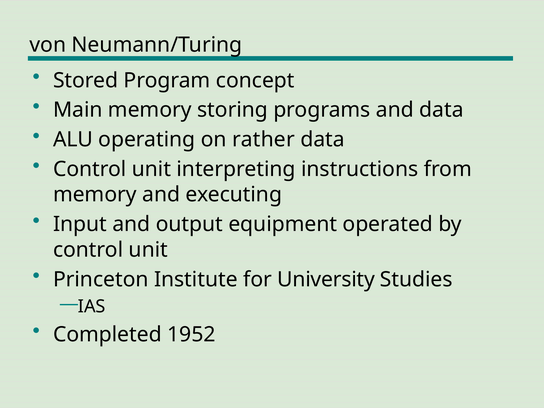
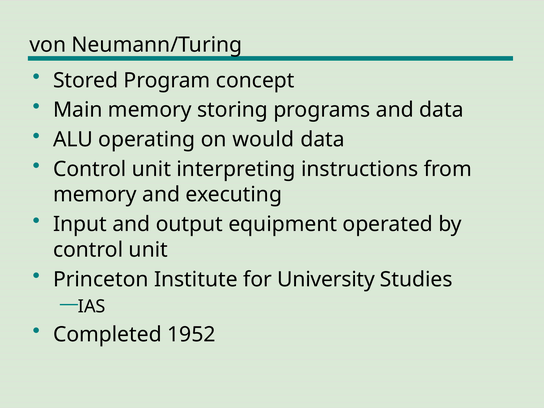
rather: rather -> would
